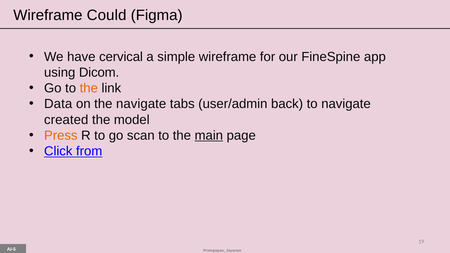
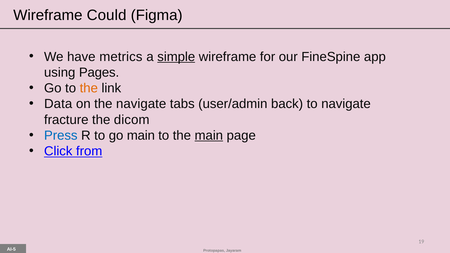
cervical: cervical -> metrics
simple underline: none -> present
Dicom: Dicom -> Pages
created: created -> fracture
model: model -> dicom
Press colour: orange -> blue
go scan: scan -> main
